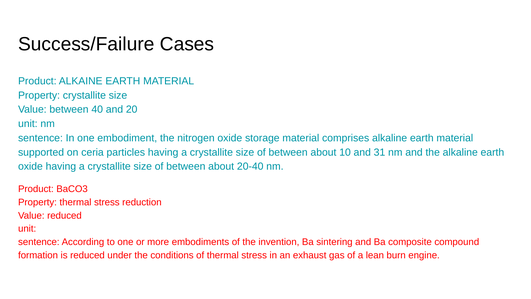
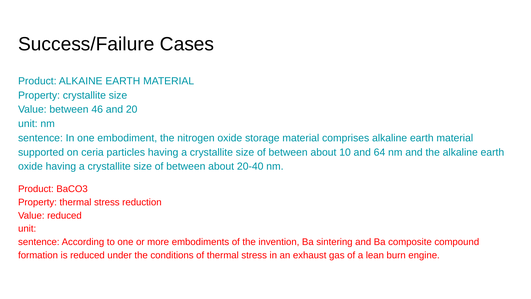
40: 40 -> 46
31: 31 -> 64
